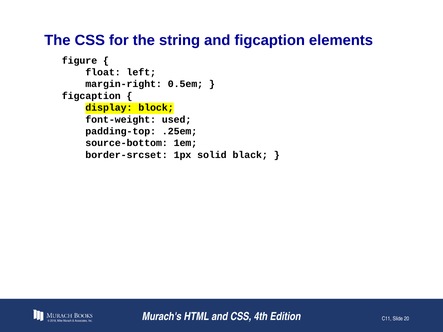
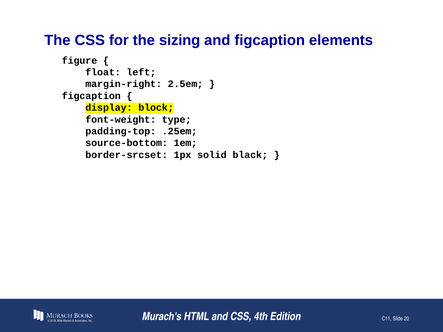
string: string -> sizing
0.5em: 0.5em -> 2.5em
used: used -> type
